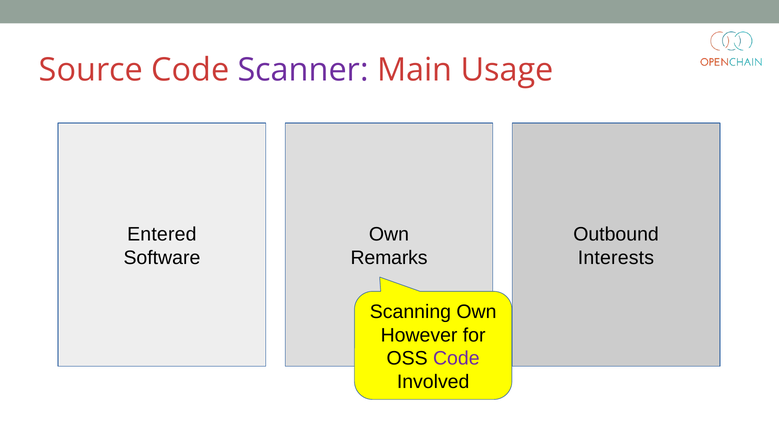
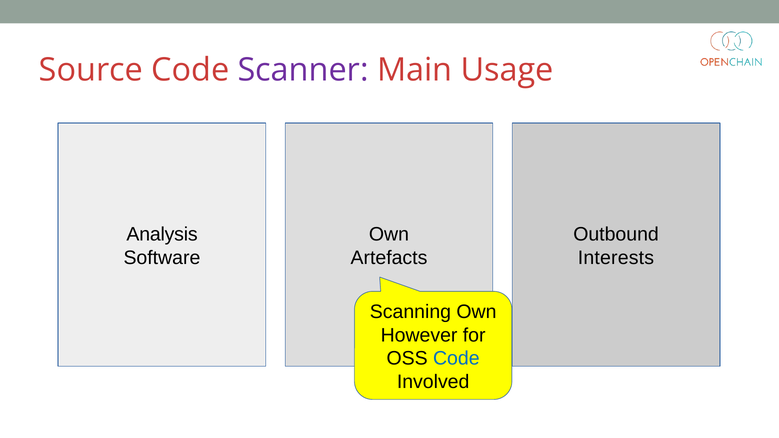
Entered: Entered -> Analysis
Remarks: Remarks -> Artefacts
Code at (456, 359) colour: purple -> blue
